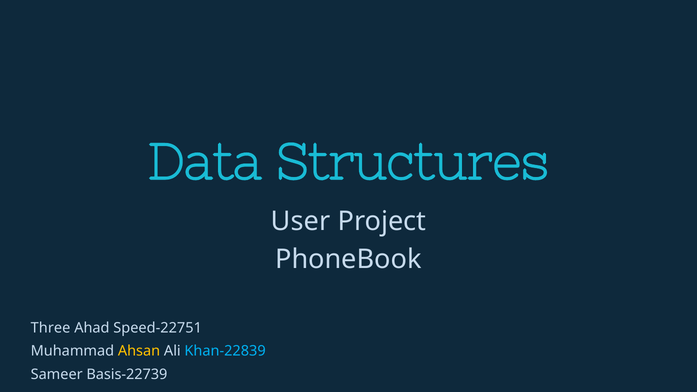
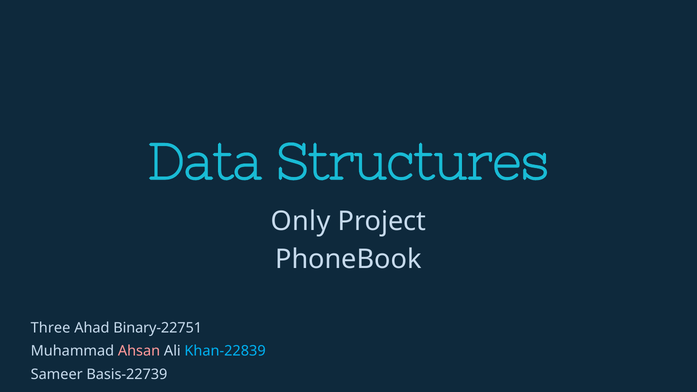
User: User -> Only
Speed-22751: Speed-22751 -> Binary-22751
Ahsan colour: yellow -> pink
